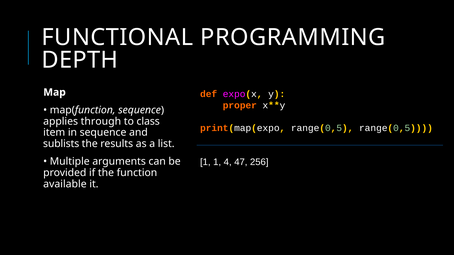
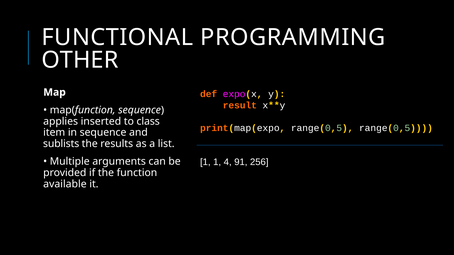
DEPTH: DEPTH -> OTHER
proper: proper -> result
through: through -> inserted
47: 47 -> 91
